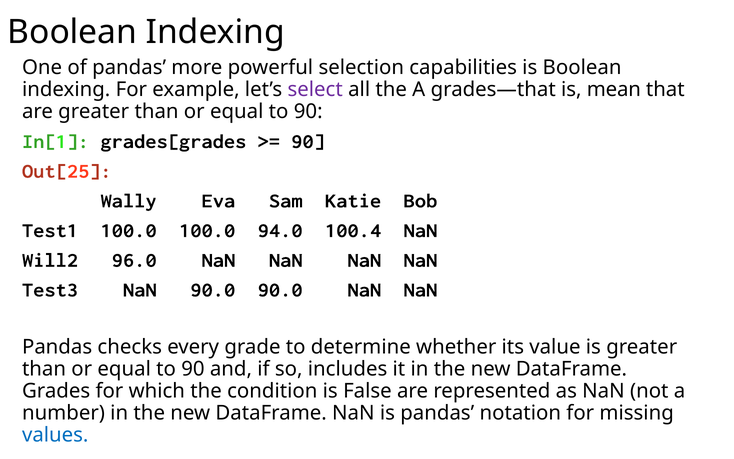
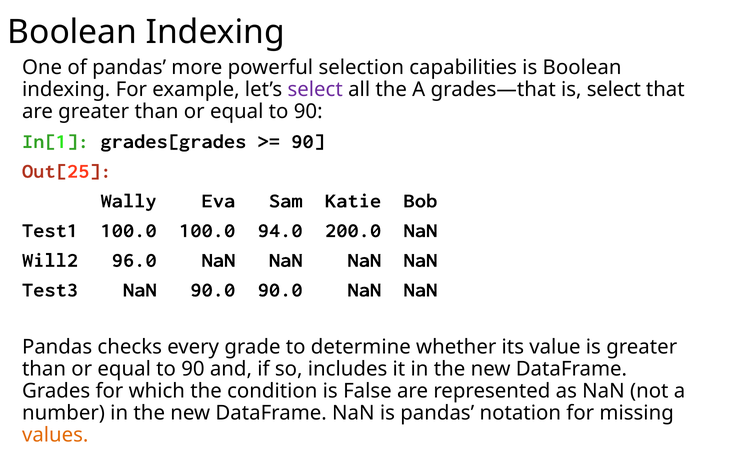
is mean: mean -> select
100.4: 100.4 -> 200.0
values colour: blue -> orange
